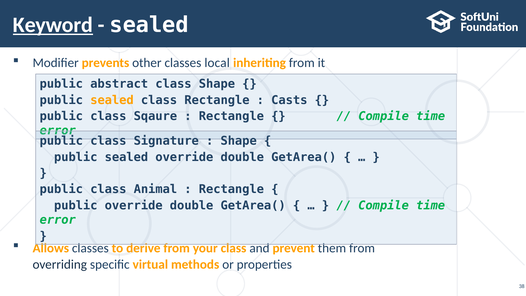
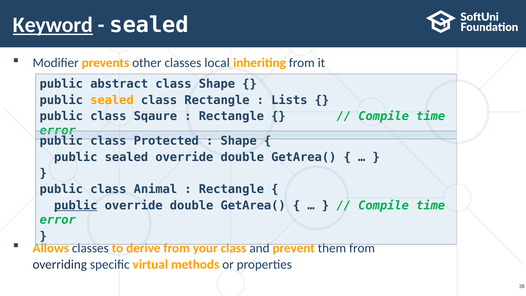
Casts: Casts -> Lists
Signature: Signature -> Protected
public at (76, 205) underline: none -> present
